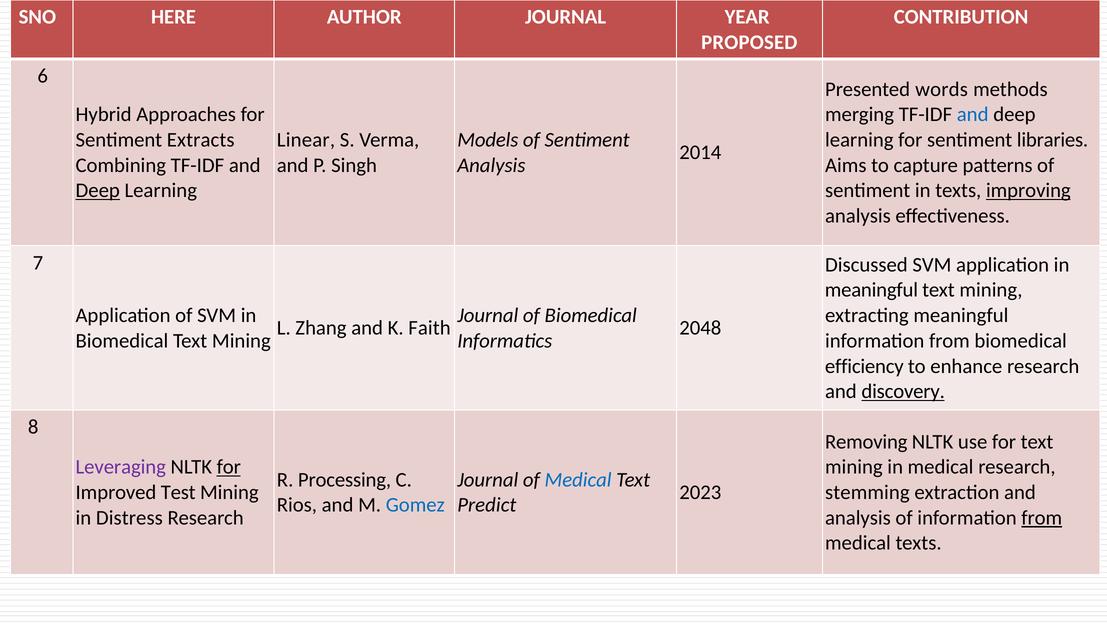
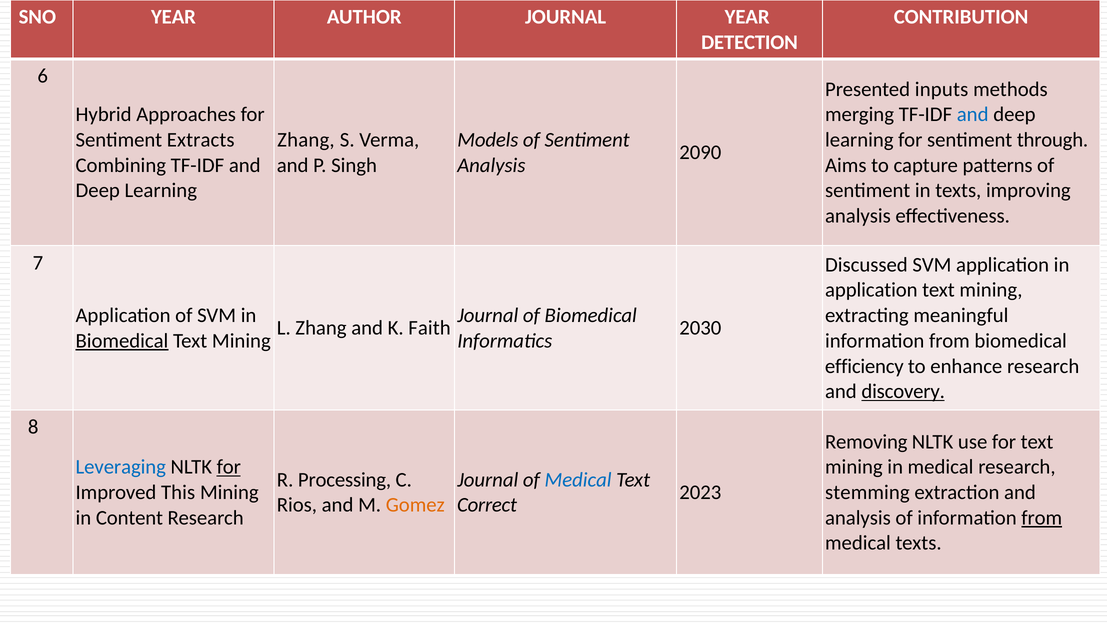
SNO HERE: HERE -> YEAR
PROPOSED: PROPOSED -> DETECTION
words: words -> inputs
Linear at (306, 140): Linear -> Zhang
libraries: libraries -> through
2014: 2014 -> 2090
Deep at (98, 191) underline: present -> none
improving underline: present -> none
meaningful at (871, 290): meaningful -> application
2048: 2048 -> 2030
Biomedical at (122, 341) underline: none -> present
Leveraging colour: purple -> blue
Test: Test -> This
Gomez colour: blue -> orange
Predict: Predict -> Correct
Distress: Distress -> Content
